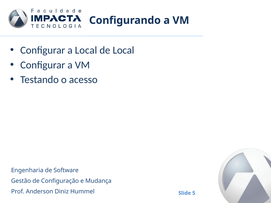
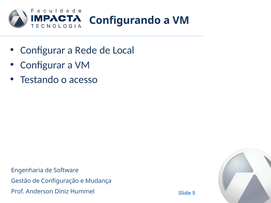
a Local: Local -> Rede
